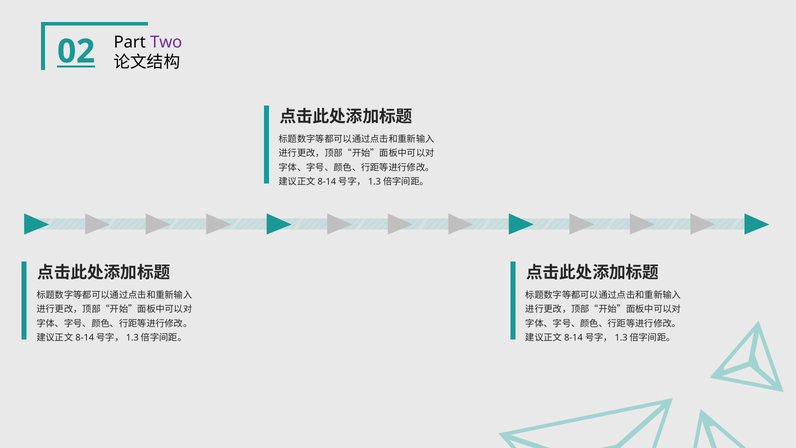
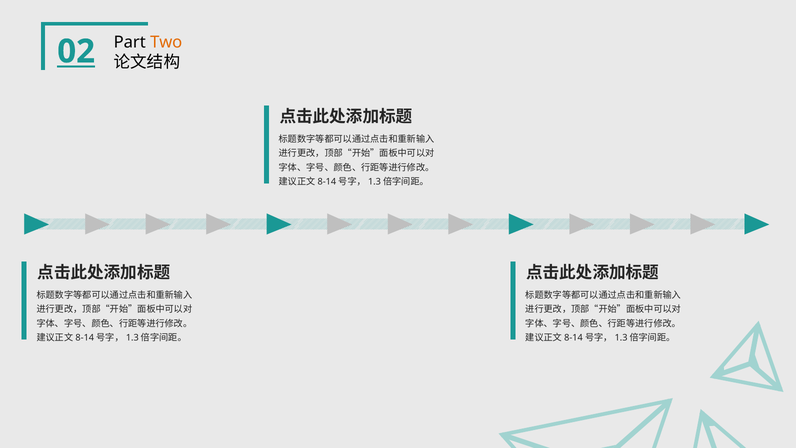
Two colour: purple -> orange
